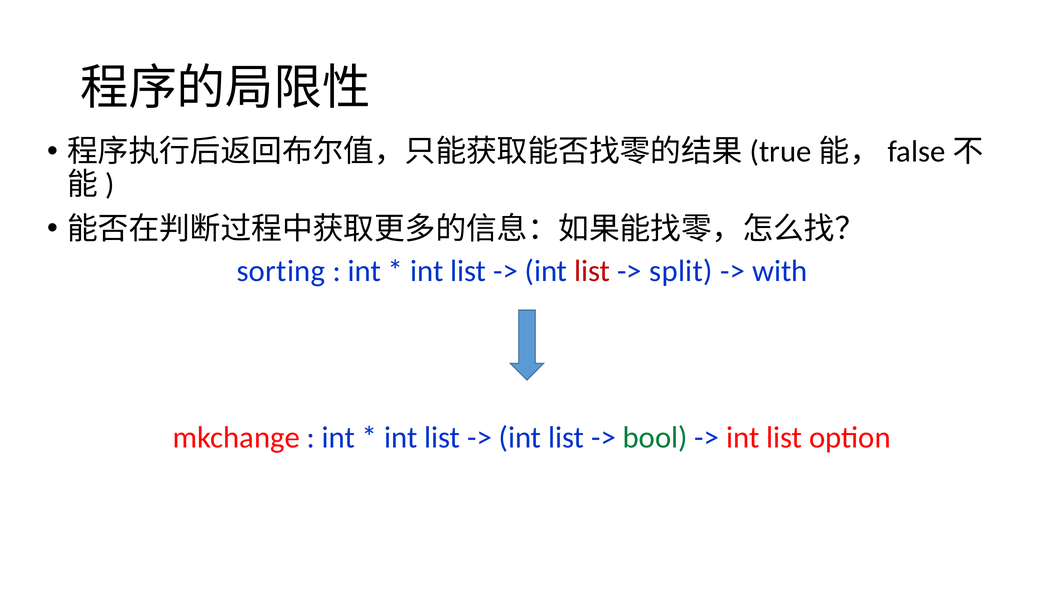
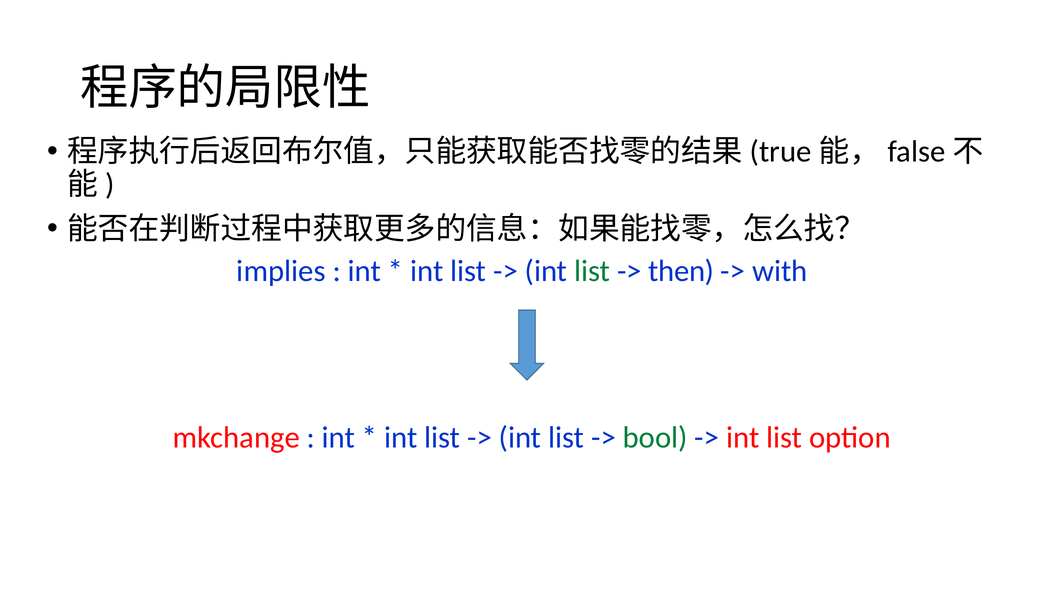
sorting: sorting -> implies
list at (592, 271) colour: red -> green
split: split -> then
